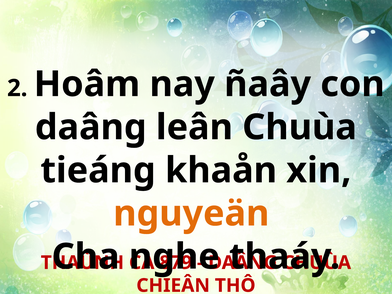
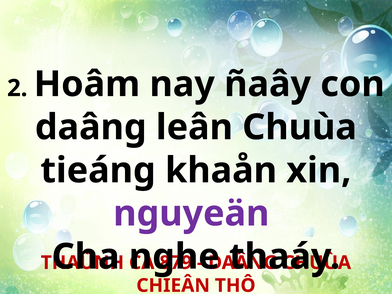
nguyeän colour: orange -> purple
